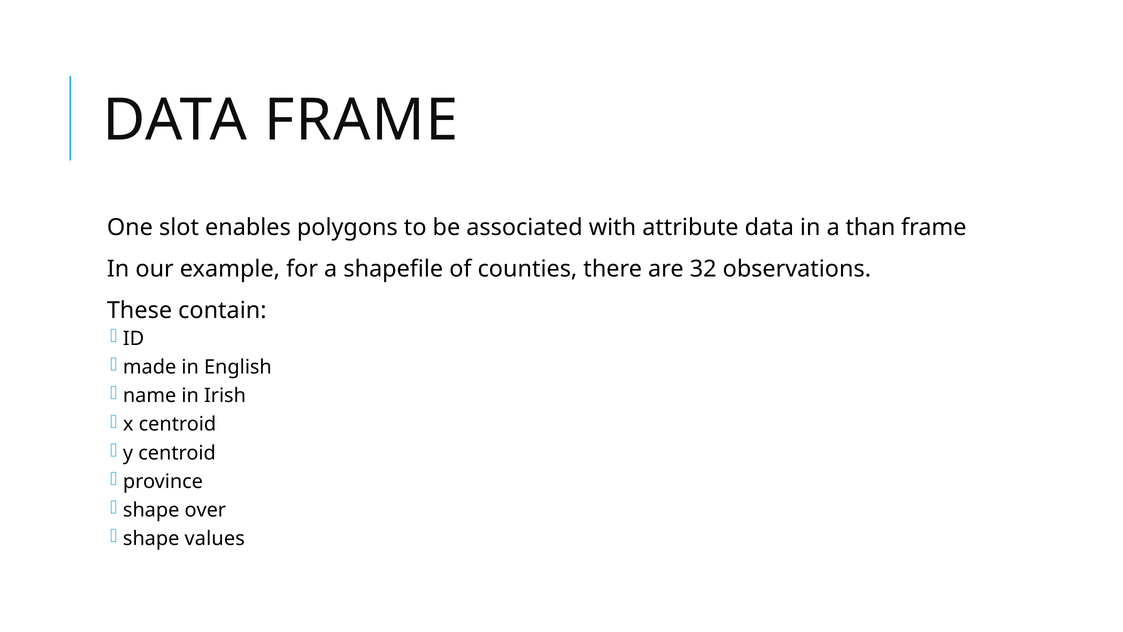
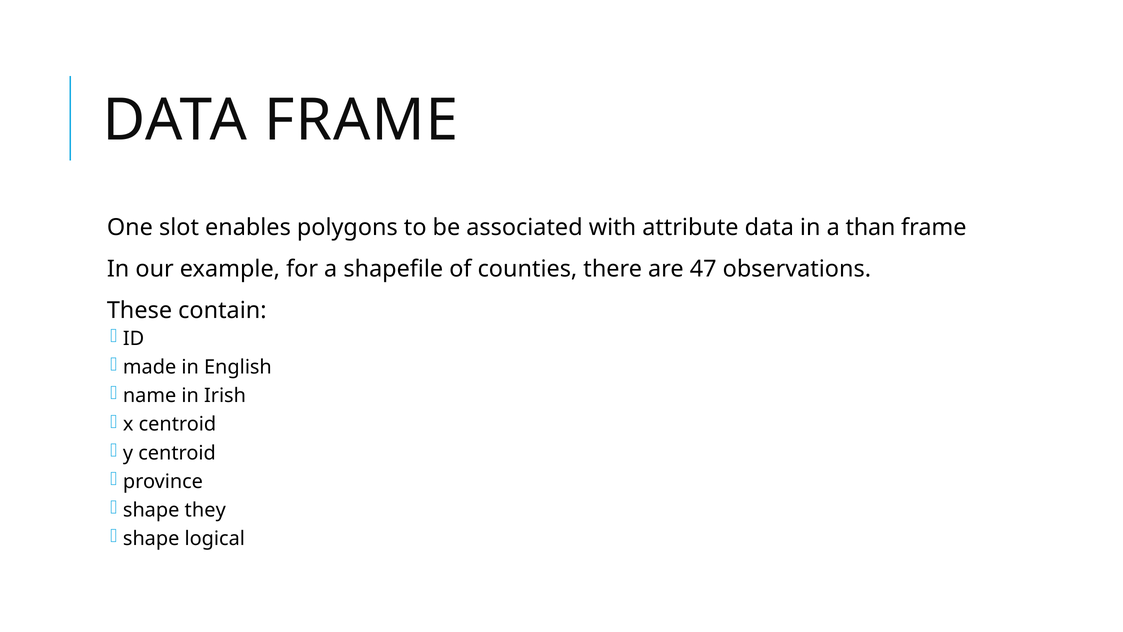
32: 32 -> 47
over: over -> they
values: values -> logical
